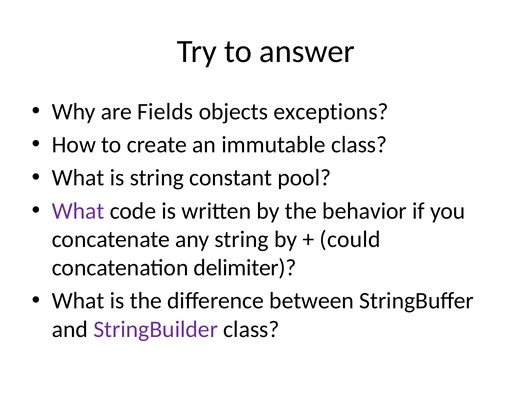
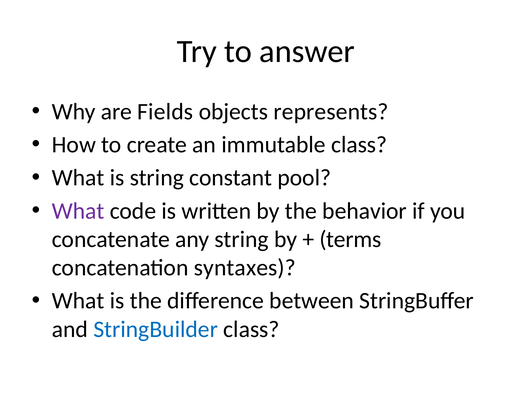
exceptions: exceptions -> represents
could: could -> terms
delimiter: delimiter -> syntaxes
StringBuilder colour: purple -> blue
